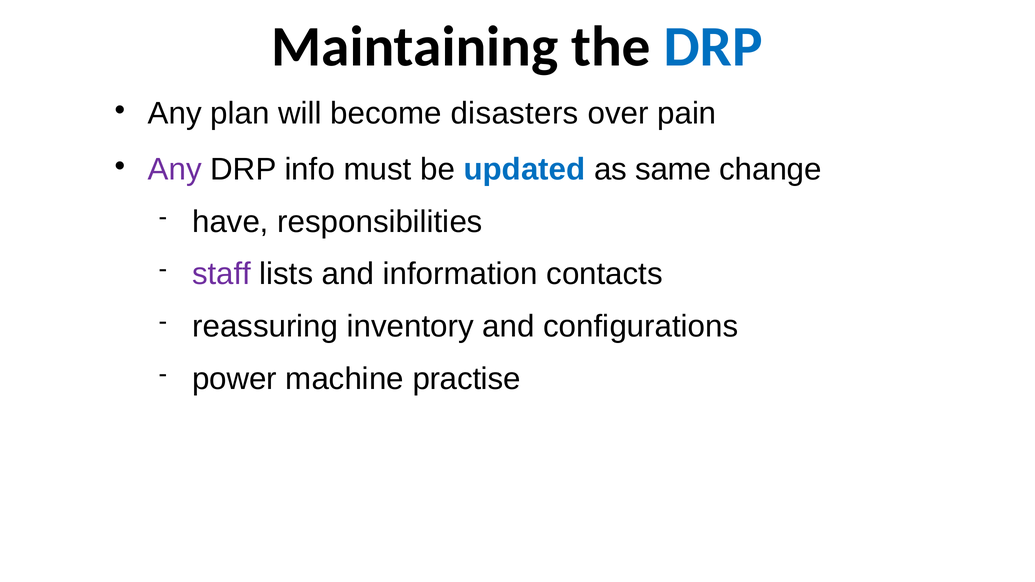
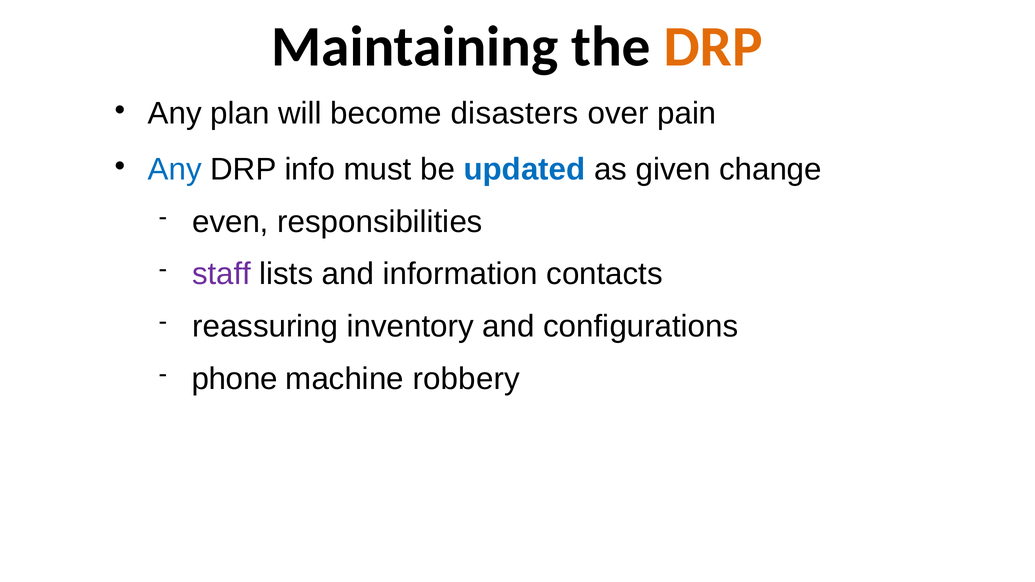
DRP at (713, 47) colour: blue -> orange
Any at (175, 170) colour: purple -> blue
same: same -> given
have: have -> even
power: power -> phone
practise: practise -> robbery
